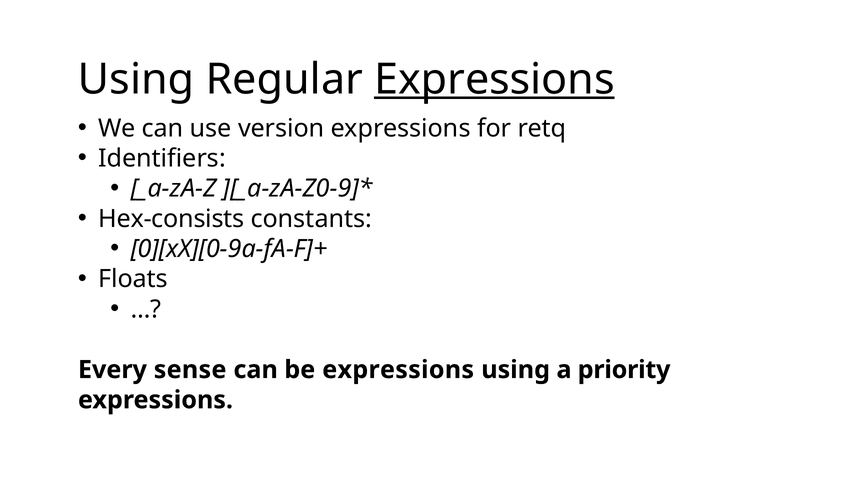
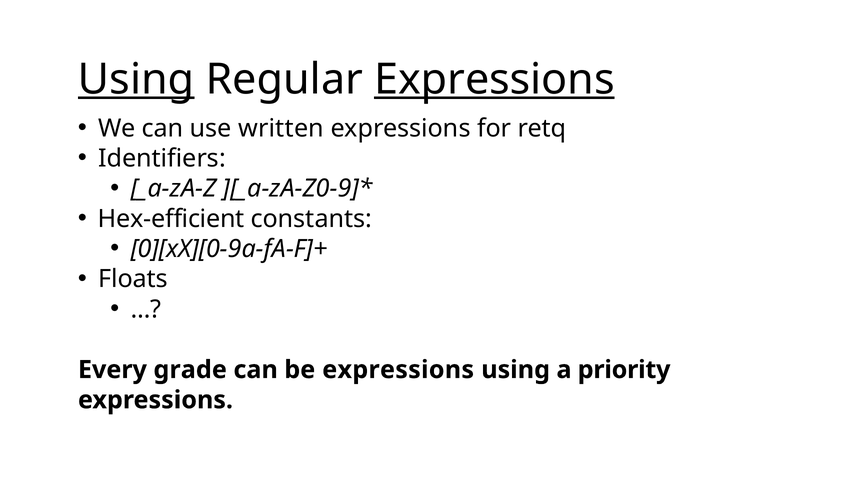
Using at (136, 79) underline: none -> present
version: version -> written
Hex-consists: Hex-consists -> Hex-efficient
sense: sense -> grade
